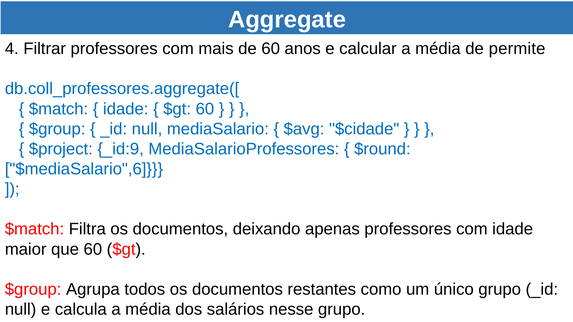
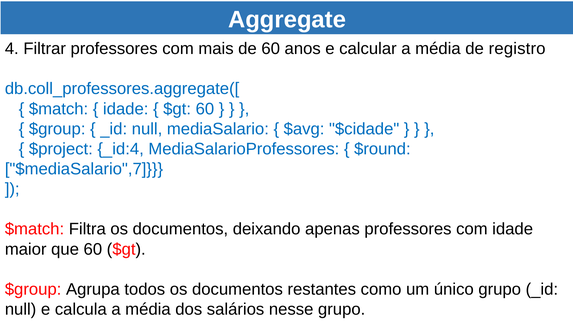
permite: permite -> registro
_id:9: _id:9 -> _id:4
$mediaSalario",6: $mediaSalario",6 -> $mediaSalario",7
